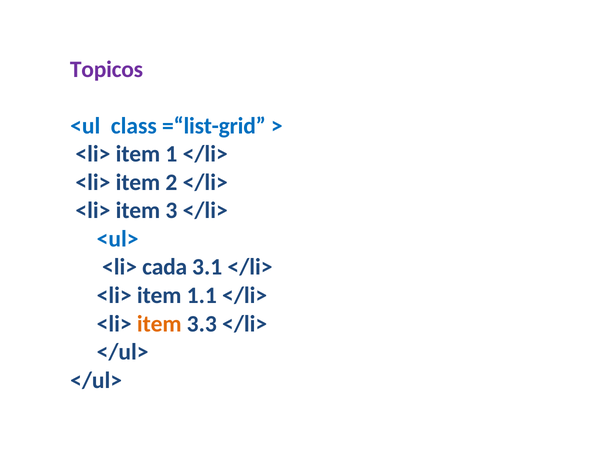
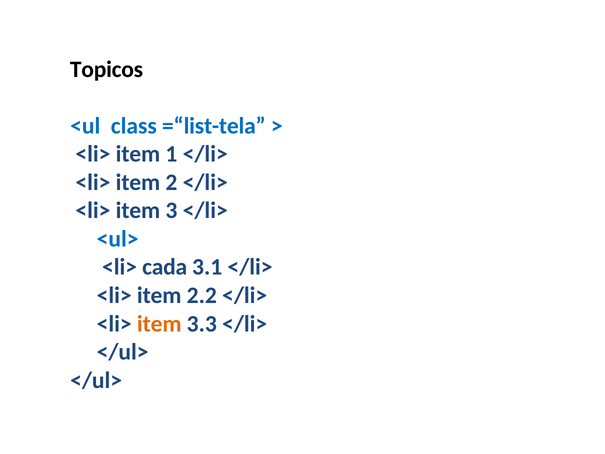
Topicos colour: purple -> black
=“list-grid: =“list-grid -> =“list-tela
1.1: 1.1 -> 2.2
